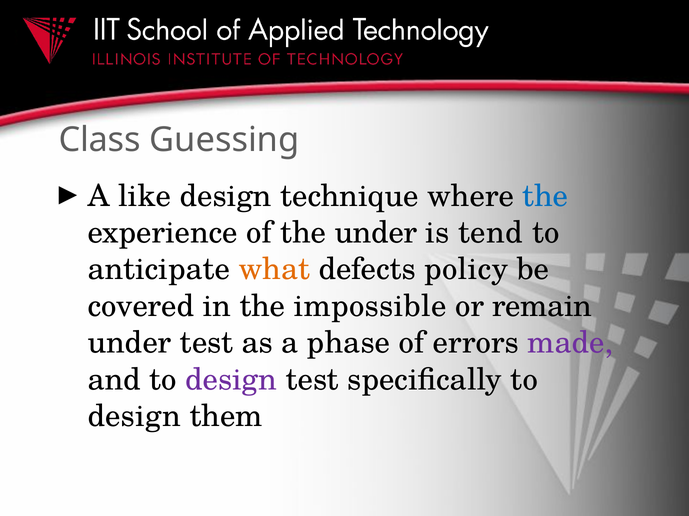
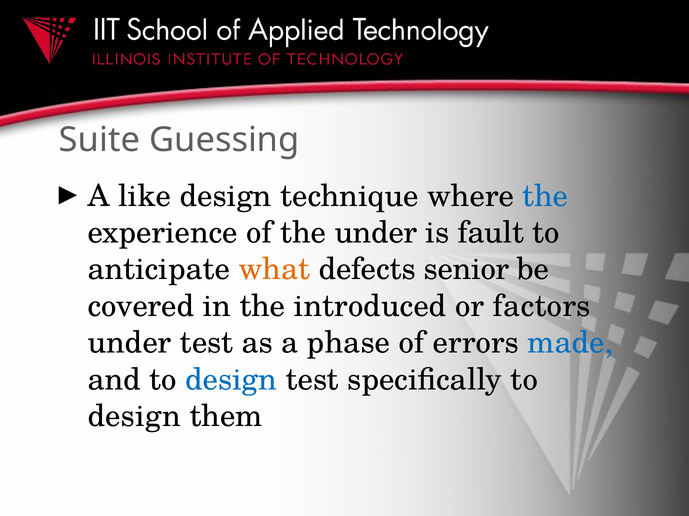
Class: Class -> Suite
tend: tend -> fault
policy: policy -> senior
impossible: impossible -> introduced
remain: remain -> factors
made colour: purple -> blue
design at (231, 380) colour: purple -> blue
